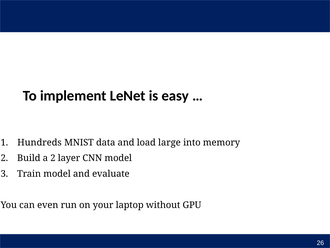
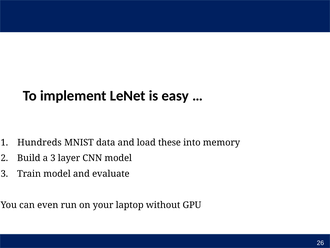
large: large -> these
a 2: 2 -> 3
